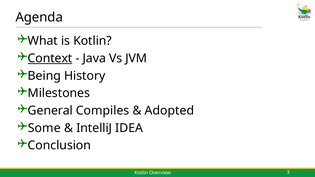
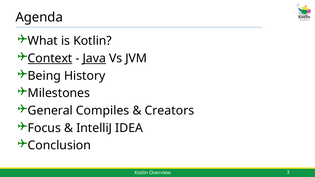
Java underline: none -> present
Adopted: Adopted -> Creators
Some: Some -> Focus
